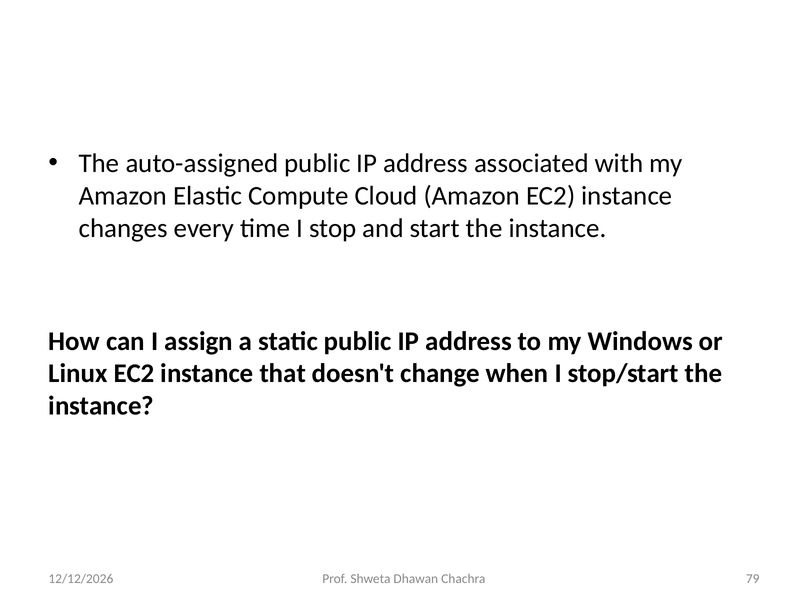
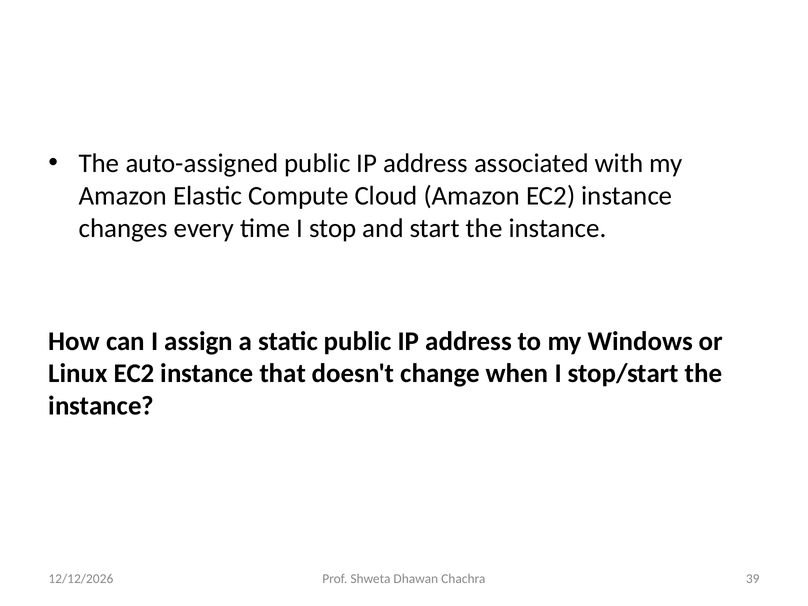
79: 79 -> 39
